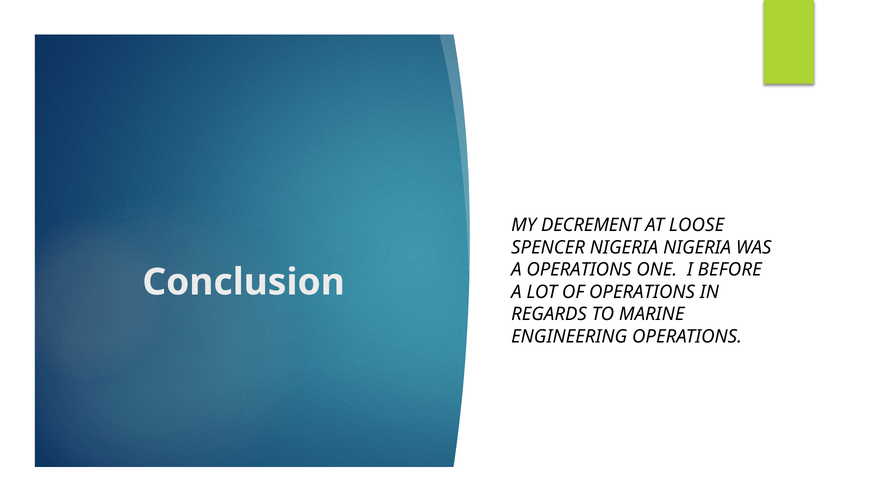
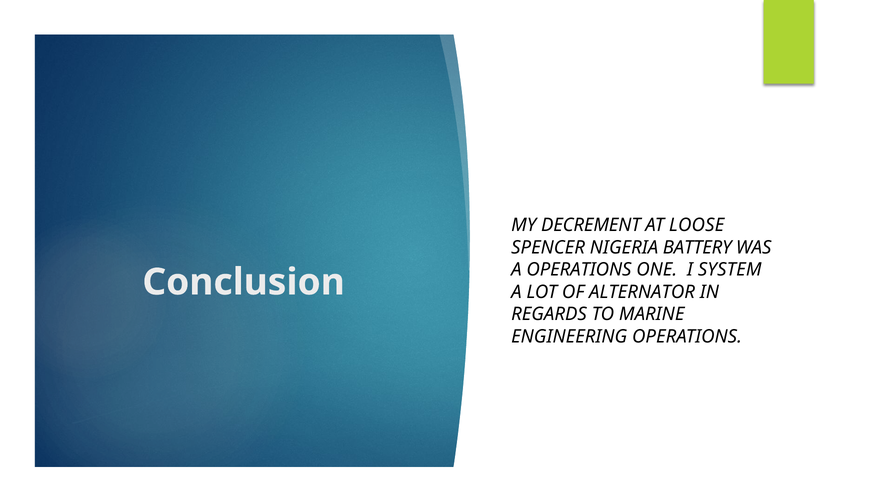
NIGERIA NIGERIA: NIGERIA -> BATTERY
BEFORE: BEFORE -> SYSTEM
OF OPERATIONS: OPERATIONS -> ALTERNATOR
